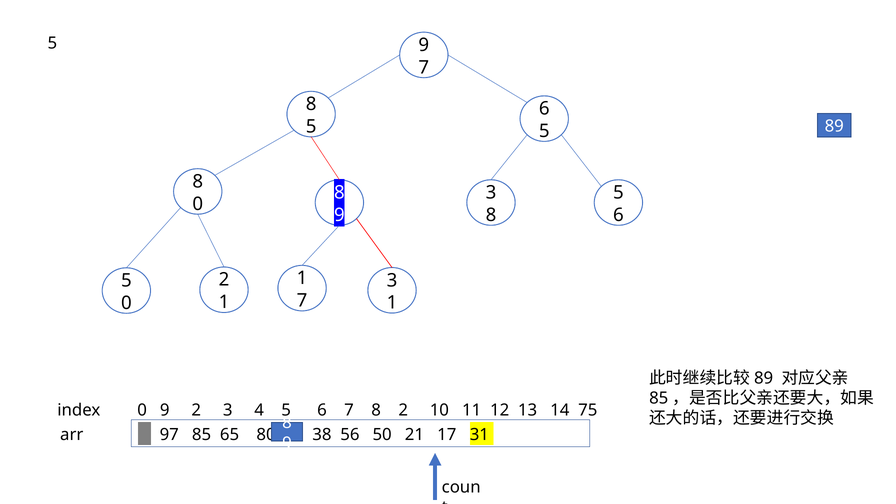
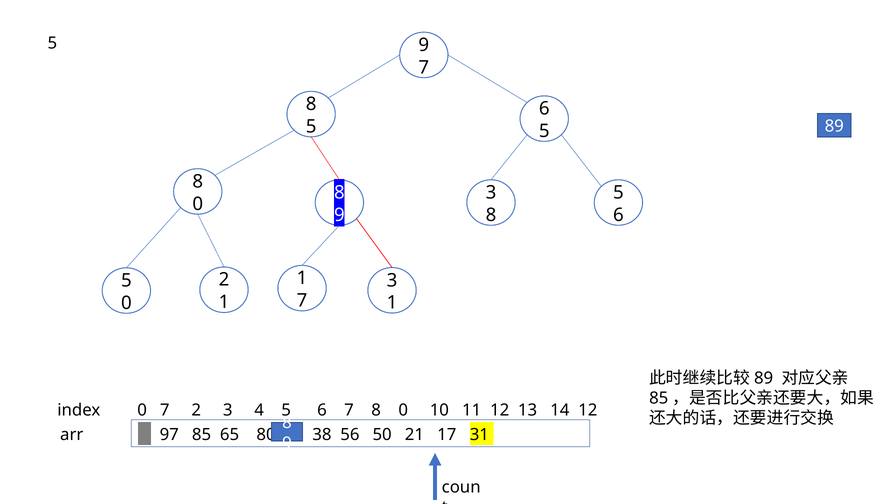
0 9: 9 -> 7
7 8 2: 2 -> 0
14 75: 75 -> 12
